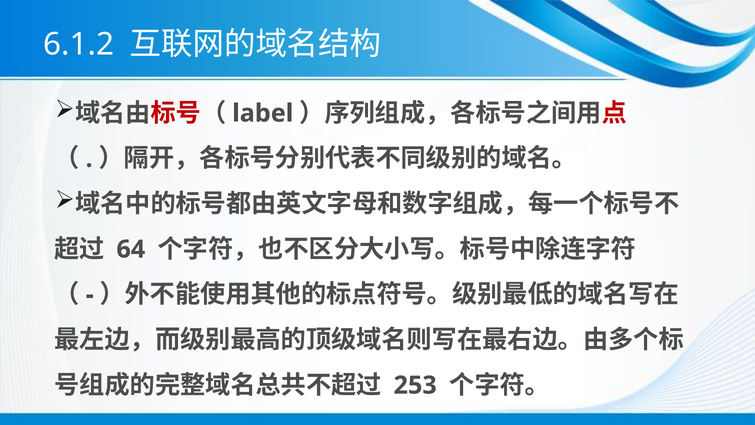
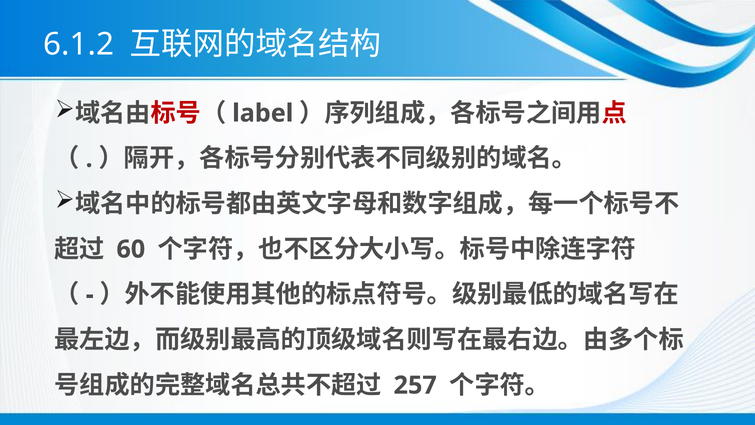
64: 64 -> 60
253: 253 -> 257
